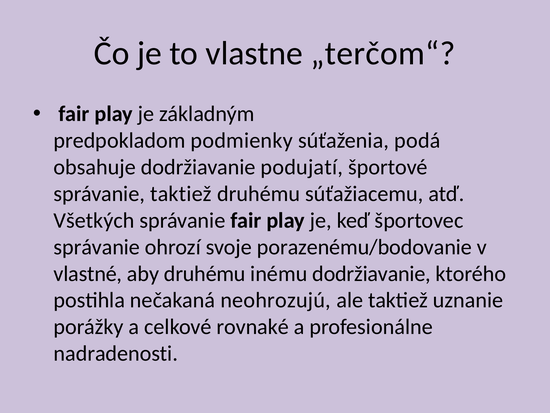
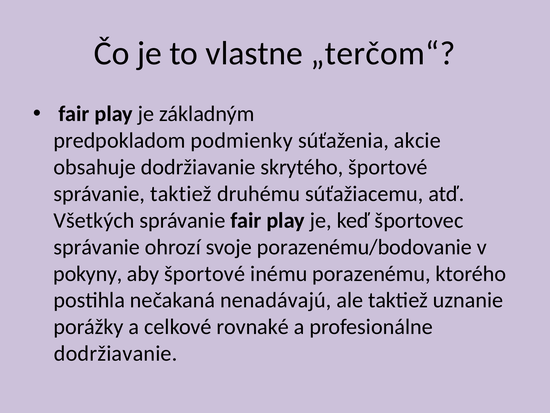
podá: podá -> akcie
podujatí: podujatí -> skrytého
vlastné: vlastné -> pokyny
aby druhému: druhému -> športové
inému dodržiavanie: dodržiavanie -> porazenému
neohrozujú: neohrozujú -> nenadávajú
nadradenosti at (116, 353): nadradenosti -> dodržiavanie
